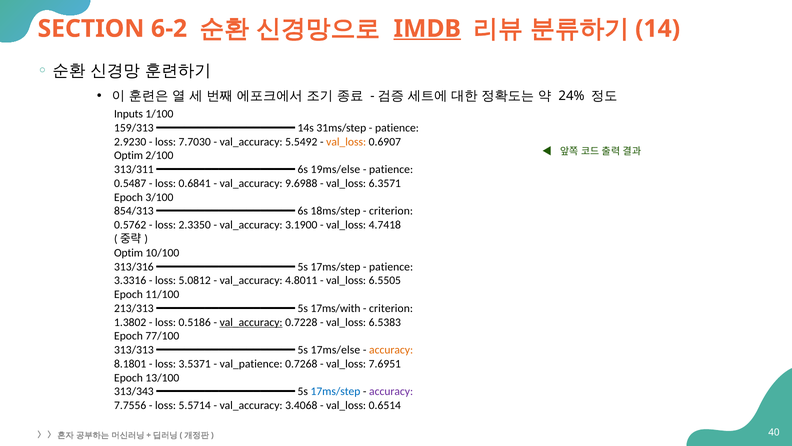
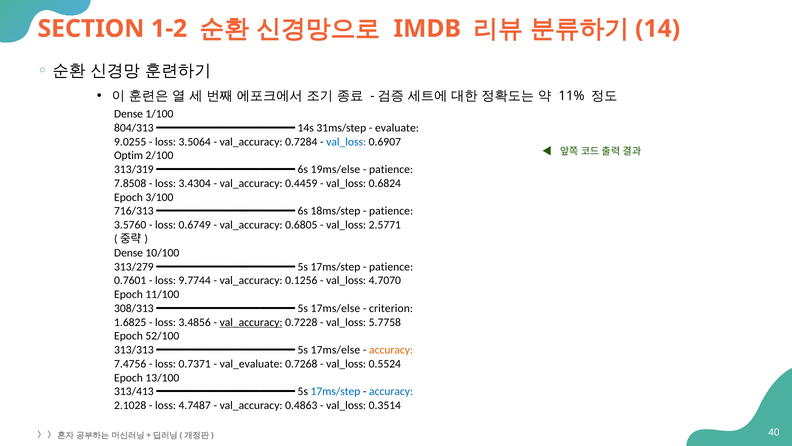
6-2: 6-2 -> 1-2
IMDB underline: present -> none
24%: 24% -> 11%
Inputs at (129, 114): Inputs -> Dense
159/313: 159/313 -> 804/313
patience at (397, 128): patience -> evaluate
2.9230: 2.9230 -> 9.0255
7.7030: 7.7030 -> 3.5064
5.5492: 5.5492 -> 0.7284
val_loss at (346, 142) colour: orange -> blue
313/311: 313/311 -> 313/319
0.5487: 0.5487 -> 7.8508
0.6841: 0.6841 -> 3.4304
9.6988: 9.6988 -> 0.4459
6.3571: 6.3571 -> 0.6824
854/313: 854/313 -> 716/313
criterion at (391, 211): criterion -> patience
0.5762: 0.5762 -> 3.5760
2.3350: 2.3350 -> 0.6749
3.1900: 3.1900 -> 0.6805
4.7418: 4.7418 -> 2.5771
Optim at (129, 253): Optim -> Dense
313/316: 313/316 -> 313/279
3.3316: 3.3316 -> 0.7601
5.0812: 5.0812 -> 9.7744
4.8011: 4.8011 -> 0.1256
6.5505: 6.5505 -> 4.7070
213/313: 213/313 -> 308/313
17ms/with at (336, 308): 17ms/with -> 17ms/else
1.3802: 1.3802 -> 1.6825
0.5186: 0.5186 -> 3.4856
6.5383: 6.5383 -> 5.7758
77/100: 77/100 -> 52/100
8.1801: 8.1801 -> 7.4756
3.5371: 3.5371 -> 0.7371
val_patience: val_patience -> val_evaluate
7.6951: 7.6951 -> 0.5524
313/343: 313/343 -> 313/413
accuracy at (391, 391) colour: purple -> blue
7.7556: 7.7556 -> 2.1028
5.5714: 5.5714 -> 4.7487
3.4068: 3.4068 -> 0.4863
0.6514: 0.6514 -> 0.3514
